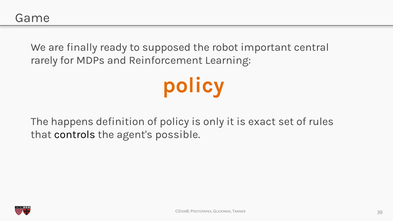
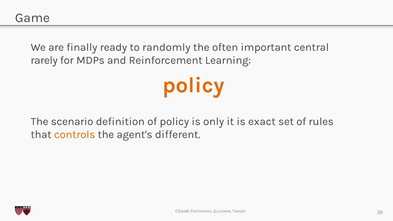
supposed: supposed -> randomly
robot: robot -> often
happens: happens -> scenario
controls colour: black -> orange
possible: possible -> different
